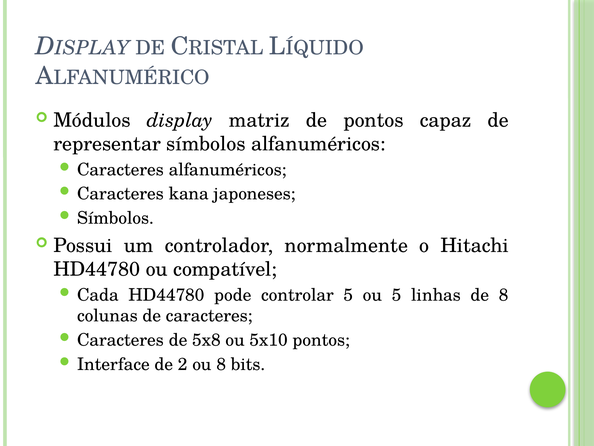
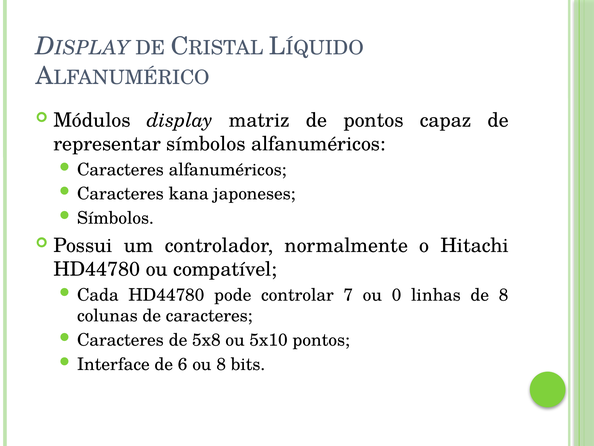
controlar 5: 5 -> 7
ou 5: 5 -> 0
2: 2 -> 6
